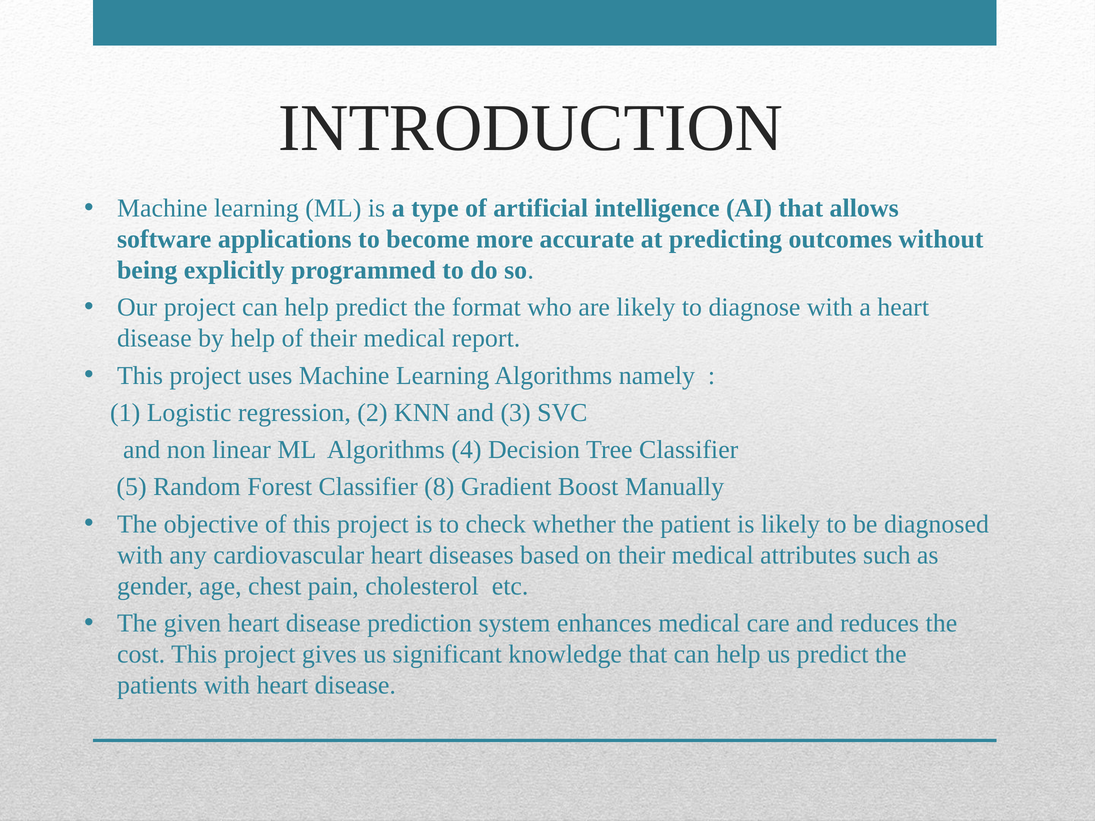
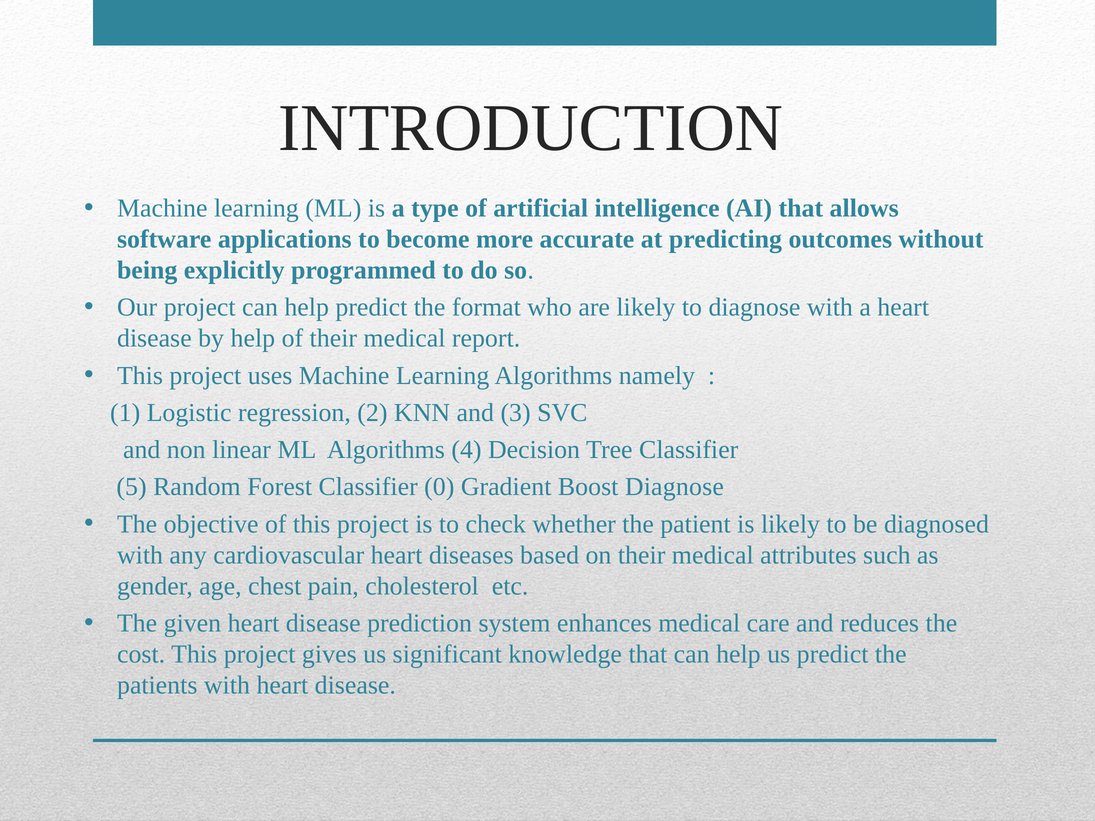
8: 8 -> 0
Boost Manually: Manually -> Diagnose
